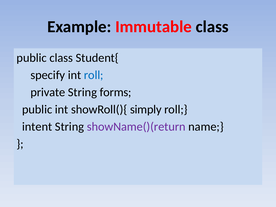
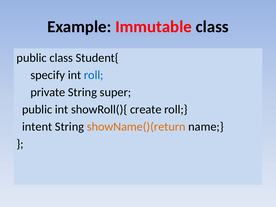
forms: forms -> super
simply: simply -> create
showName()(return colour: purple -> orange
